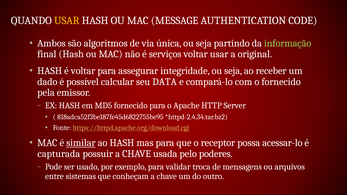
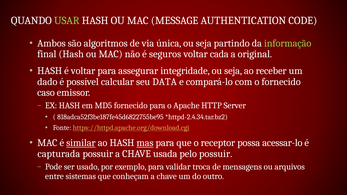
USAR at (67, 21) colour: yellow -> light green
serviços: serviços -> seguros
voltar usar: usar -> cada
pela: pela -> caso
mas underline: none -> present
pelo poderes: poderes -> possuir
